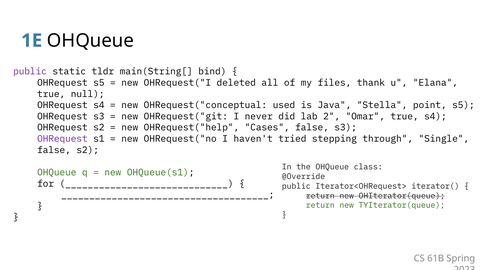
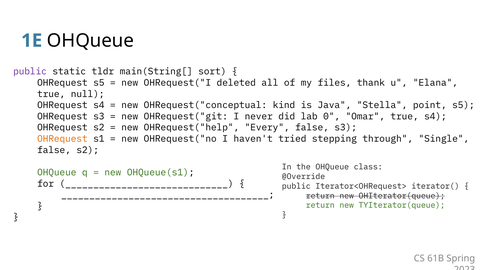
bind: bind -> sort
used: used -> kind
2: 2 -> 0
Cases: Cases -> Every
OHRequest at (62, 139) colour: purple -> orange
